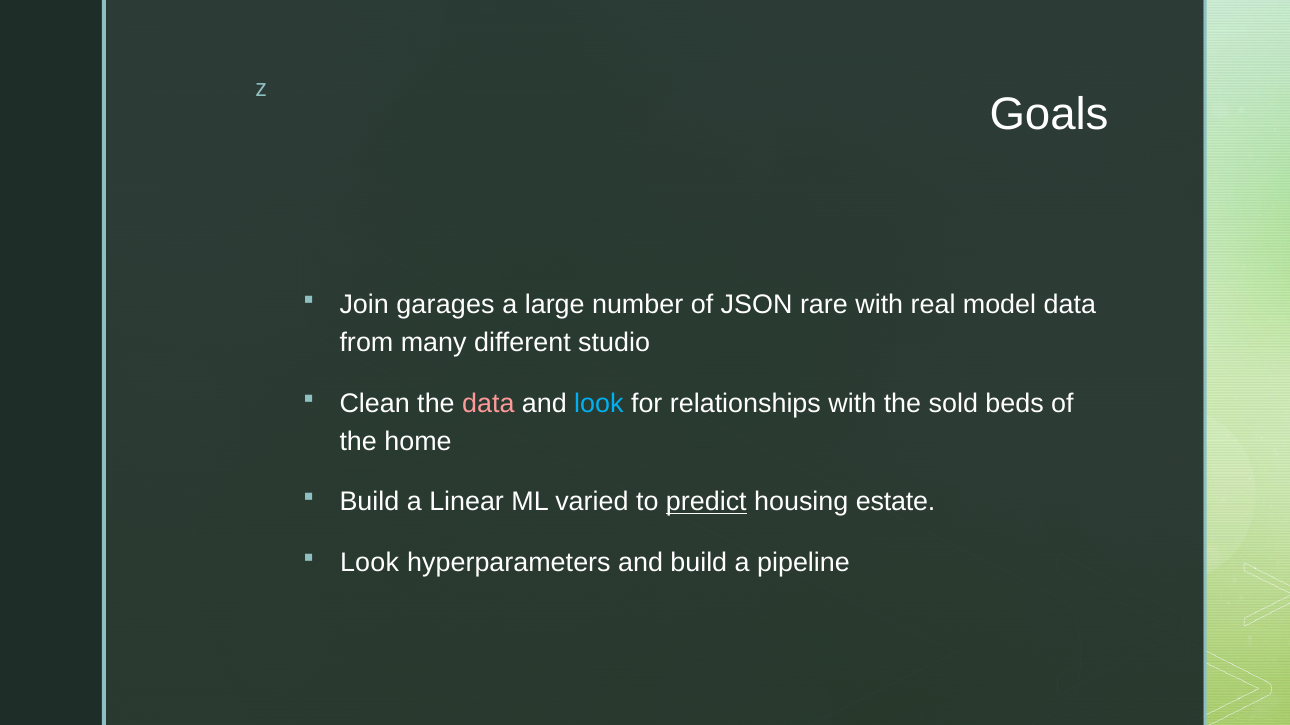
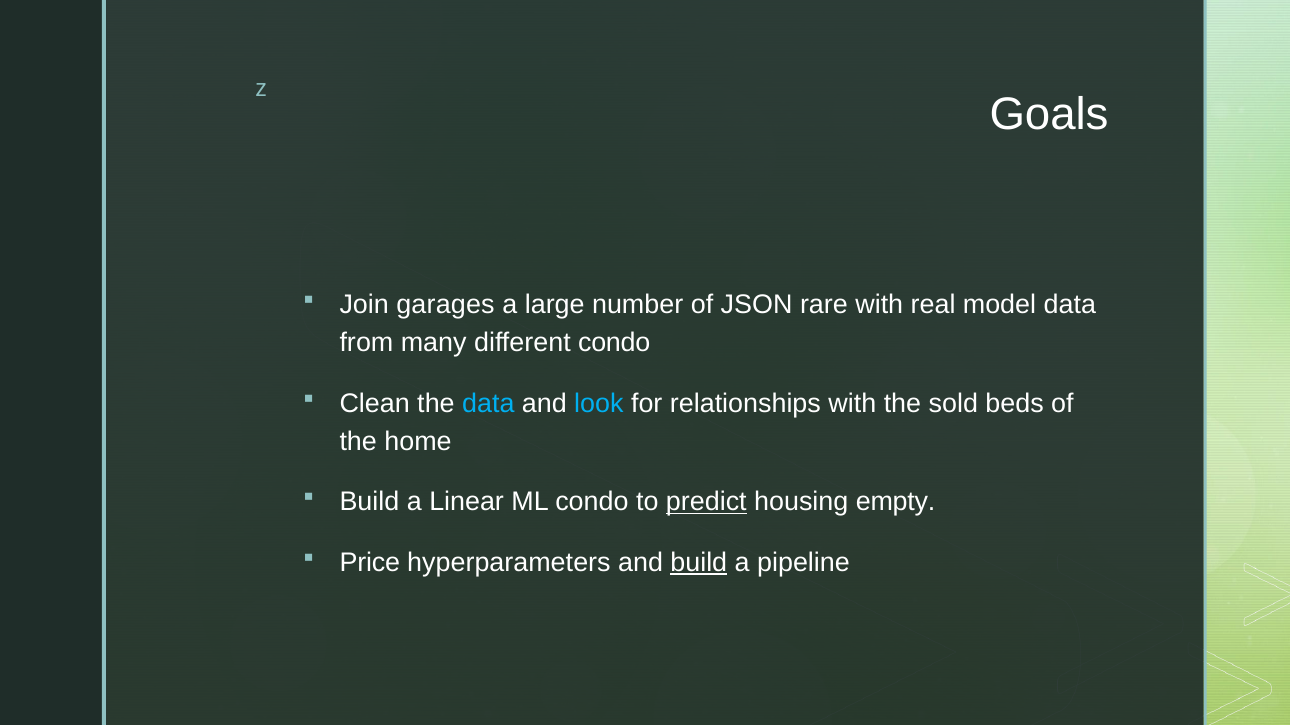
different studio: studio -> condo
data at (488, 404) colour: pink -> light blue
ML varied: varied -> condo
estate: estate -> empty
Look at (370, 563): Look -> Price
build at (699, 563) underline: none -> present
